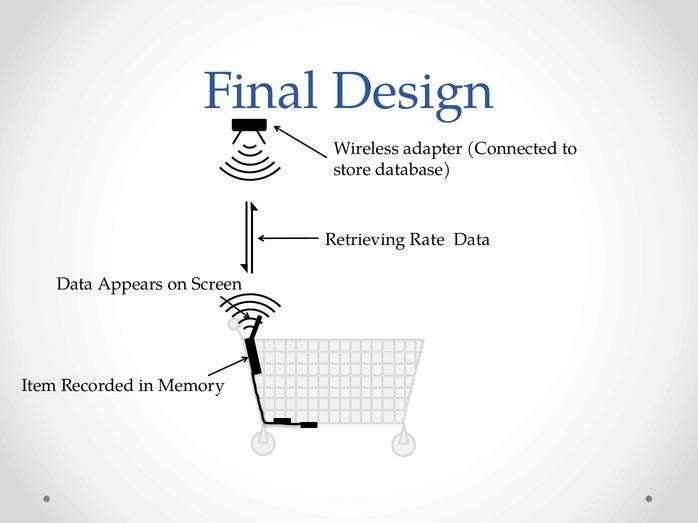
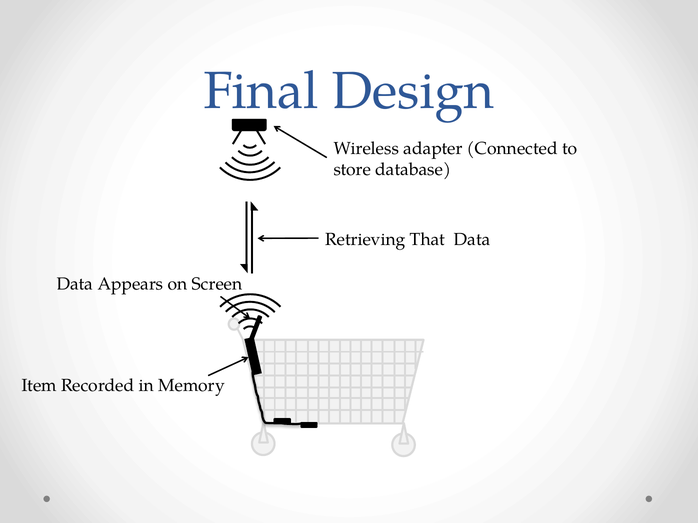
Rate: Rate -> That
